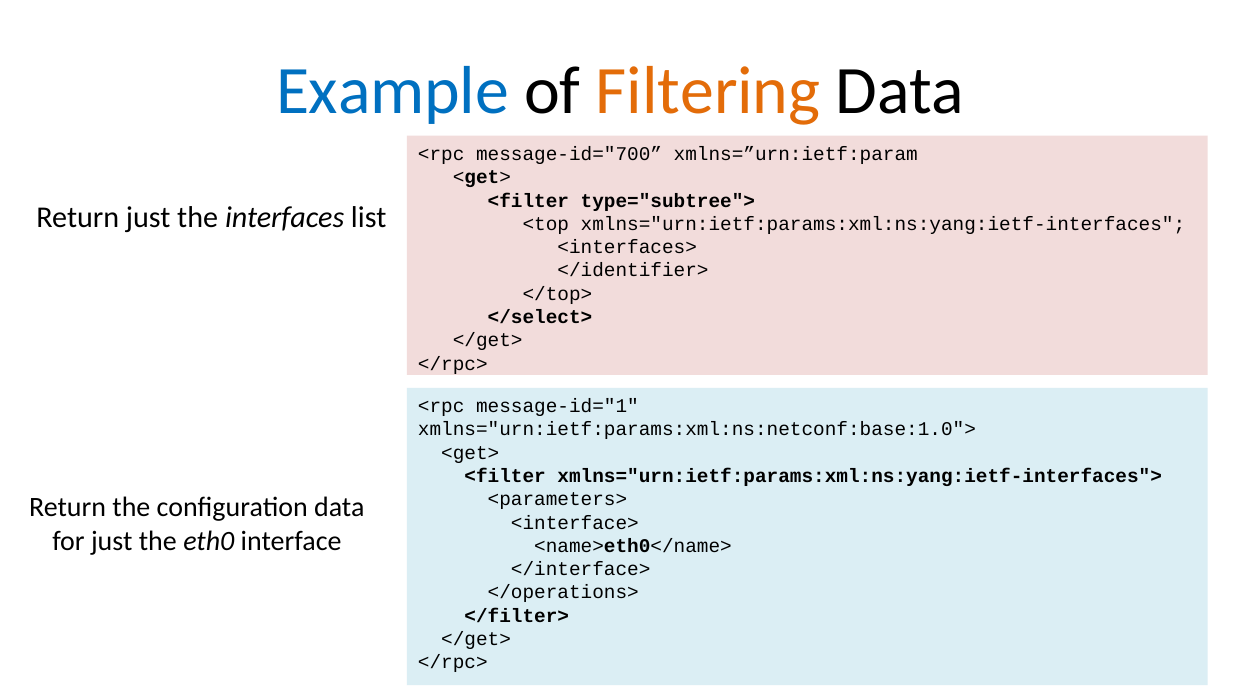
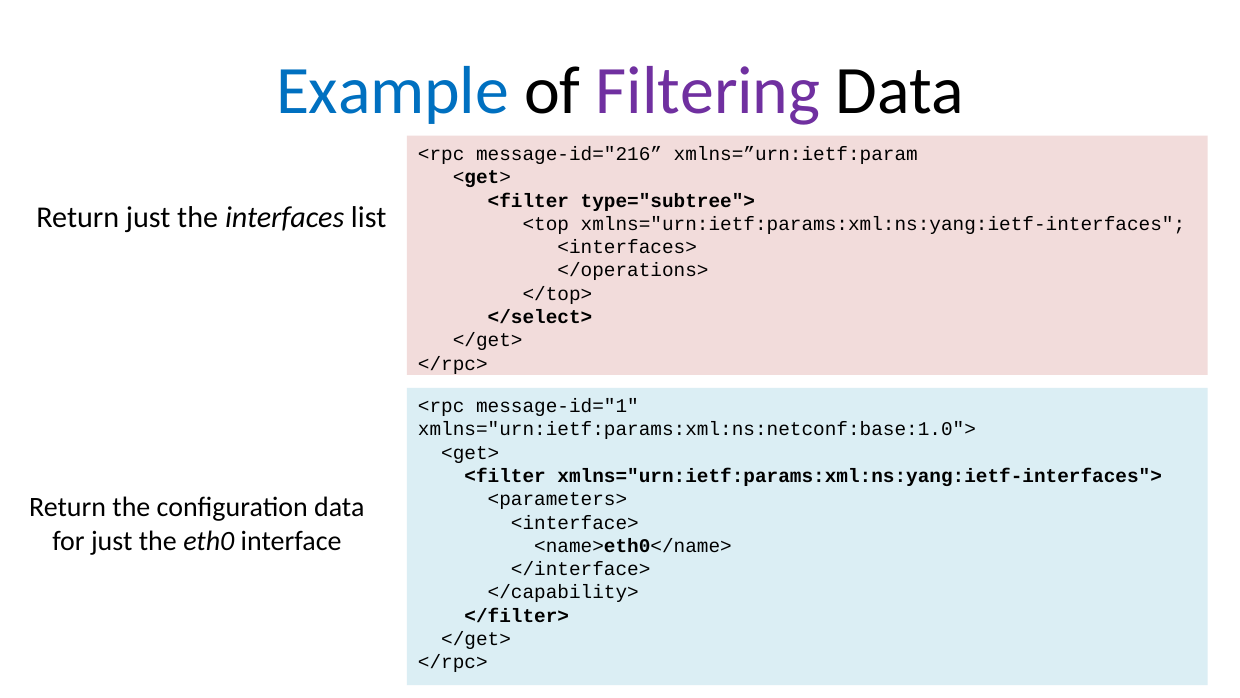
Filtering colour: orange -> purple
message-id="700: message-id="700 -> message-id="216
</identifier>: </identifier> -> </operations>
</operations>: </operations> -> </capability>
